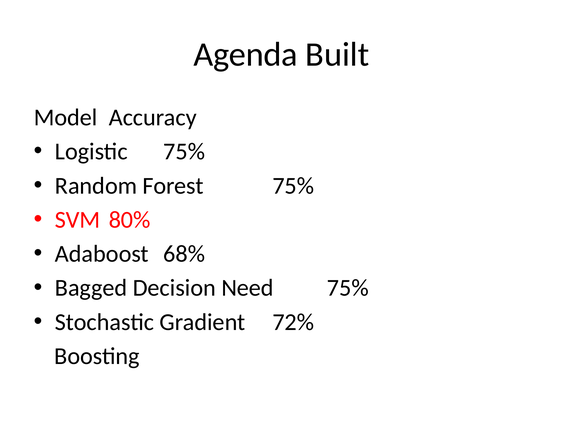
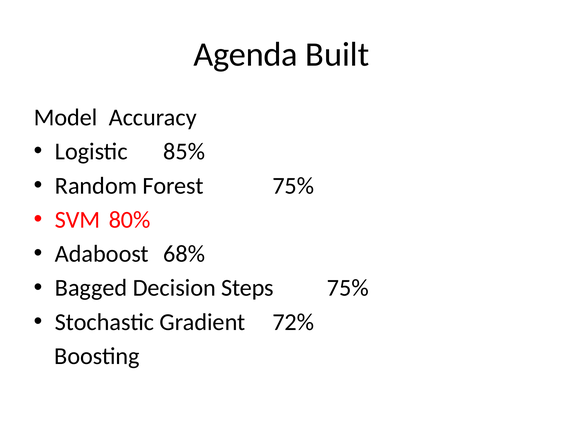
Logistic 75%: 75% -> 85%
Need: Need -> Steps
